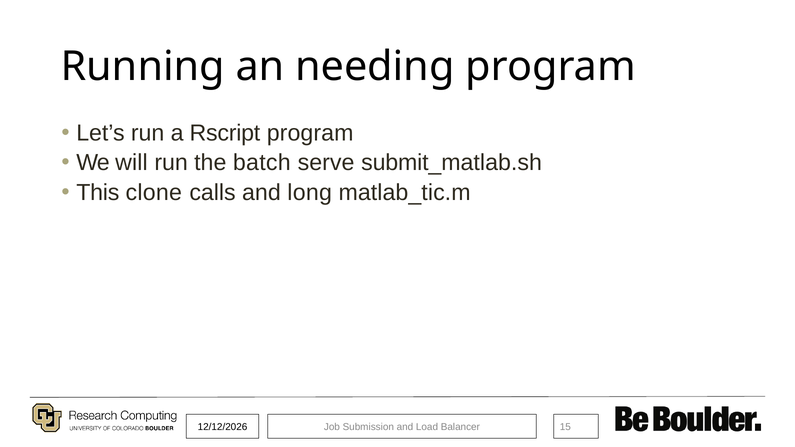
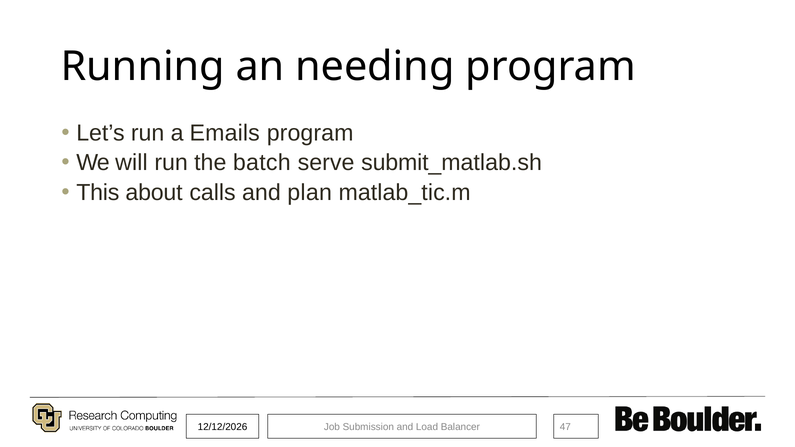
Rscript: Rscript -> Emails
clone: clone -> about
long: long -> plan
15: 15 -> 47
